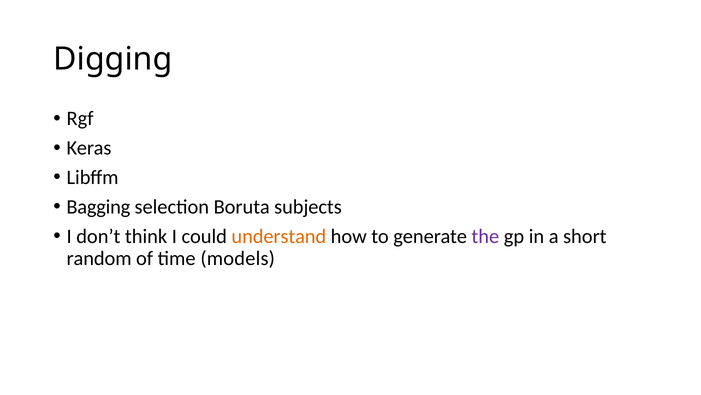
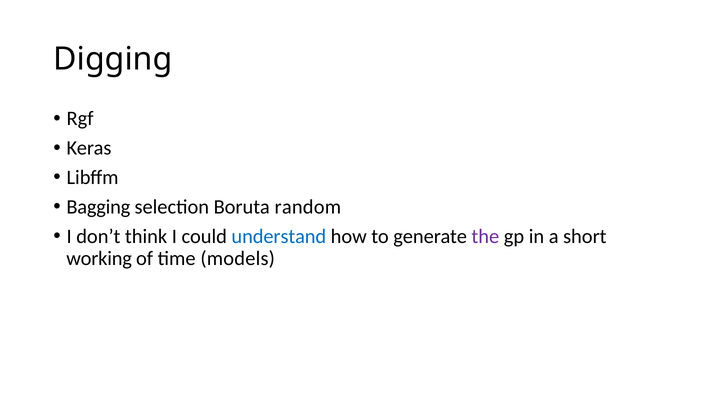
subjects: subjects -> random
understand colour: orange -> blue
random: random -> working
